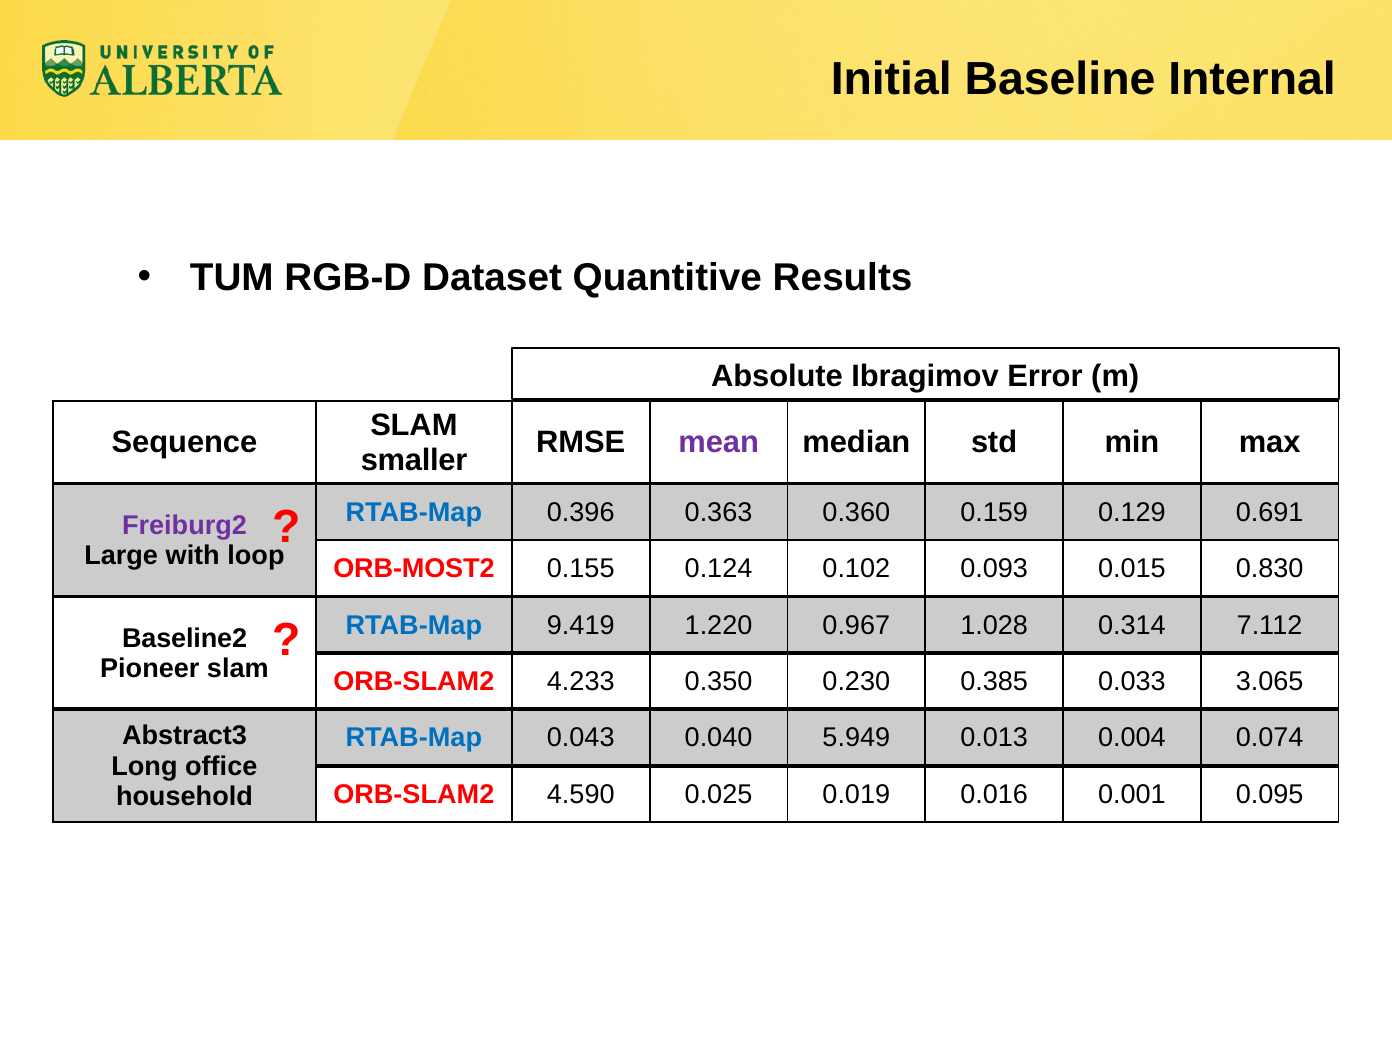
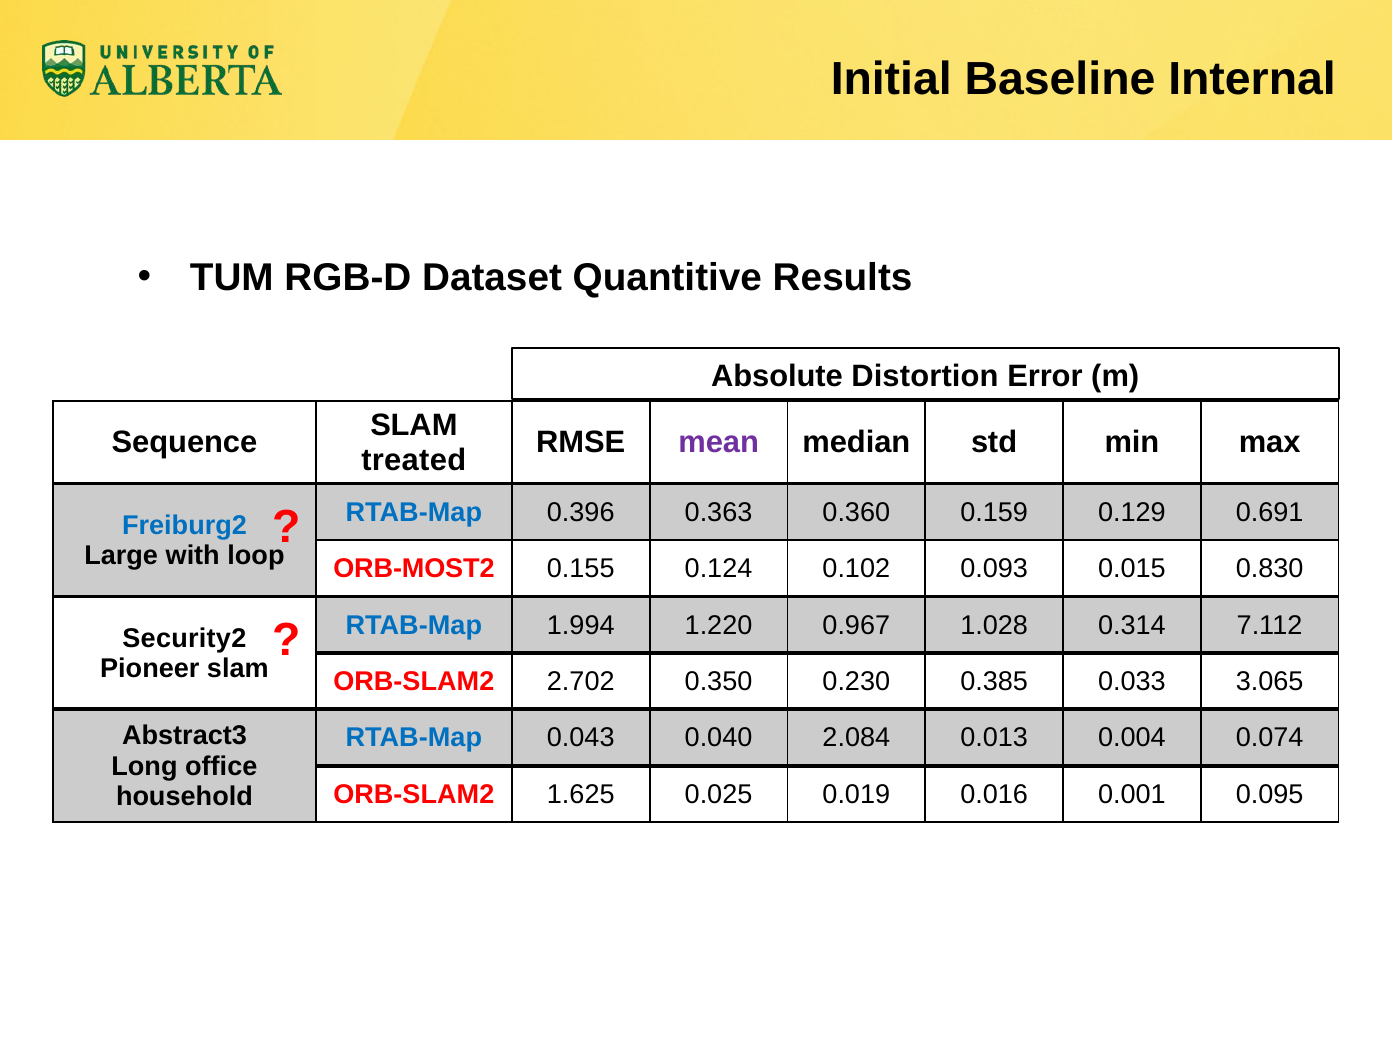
Ibragimov: Ibragimov -> Distortion
smaller: smaller -> treated
Freiburg2 colour: purple -> blue
9.419: 9.419 -> 1.994
Baseline2: Baseline2 -> Security2
4.233: 4.233 -> 2.702
5.949: 5.949 -> 2.084
4.590: 4.590 -> 1.625
